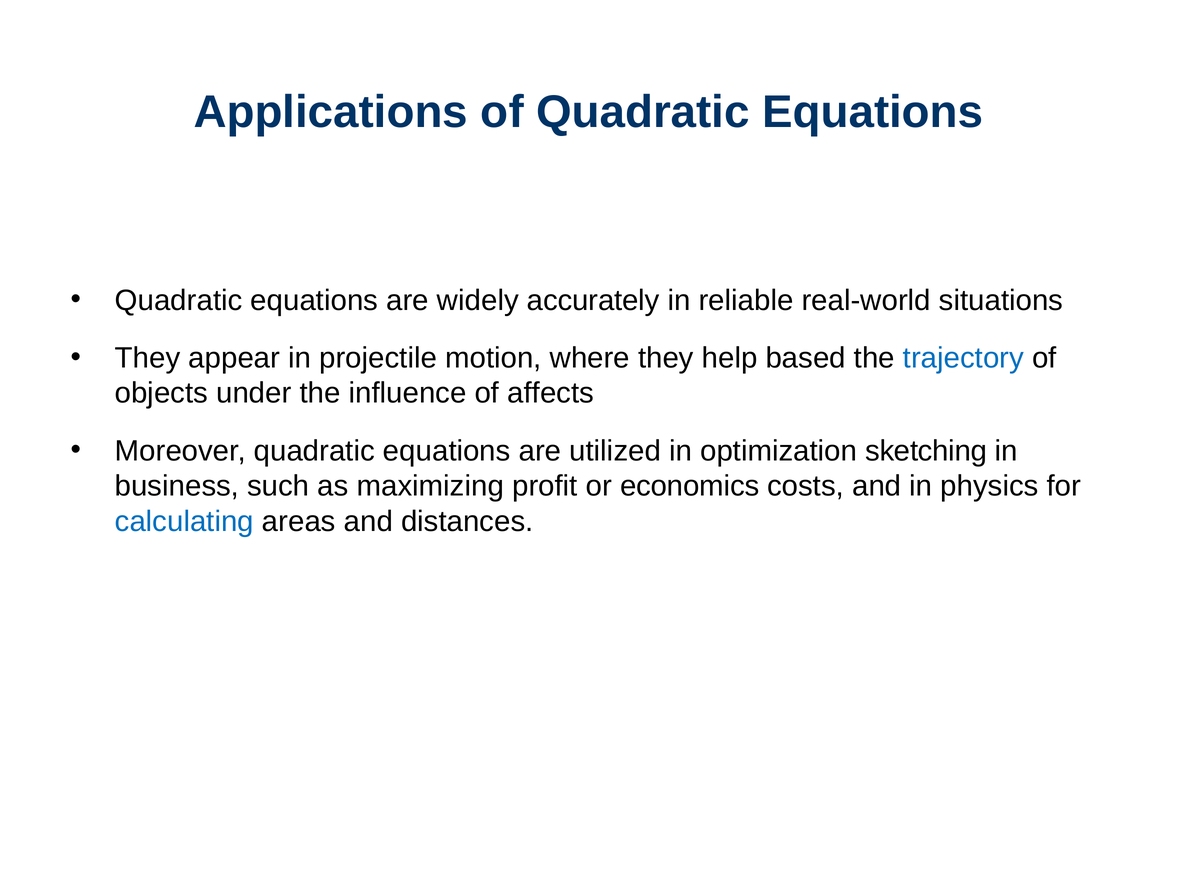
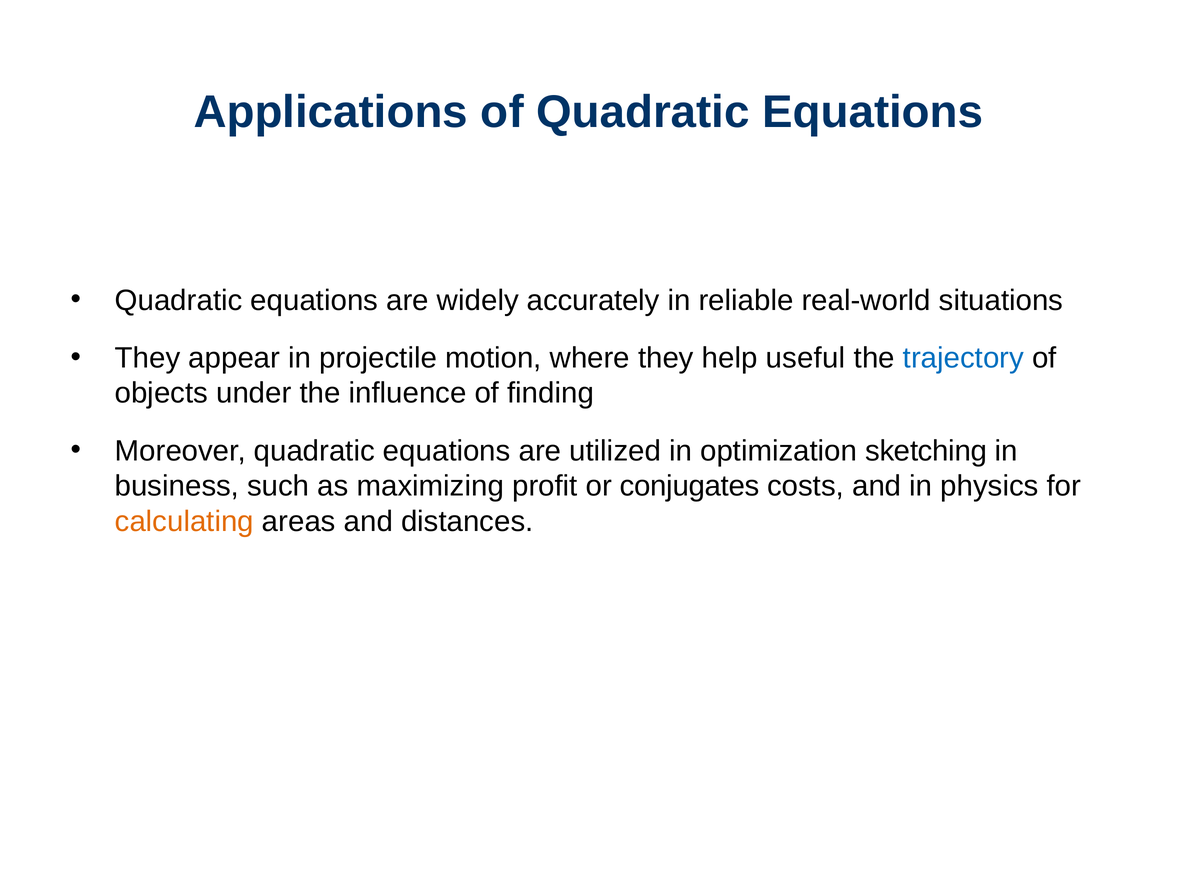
based: based -> useful
affects: affects -> finding
economics: economics -> conjugates
calculating colour: blue -> orange
